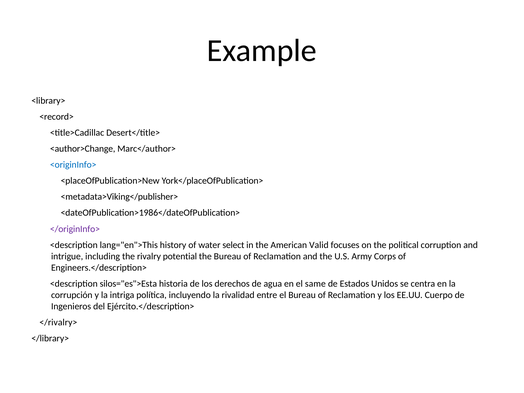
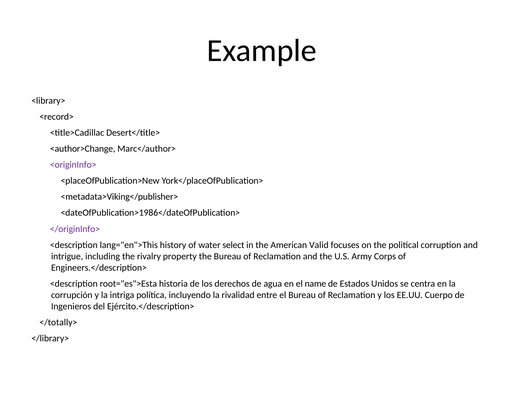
<originInfo> colour: blue -> purple
potential: potential -> property
silos="es">Esta: silos="es">Esta -> root="es">Esta
same: same -> name
</rivalry>: </rivalry> -> </totally>
